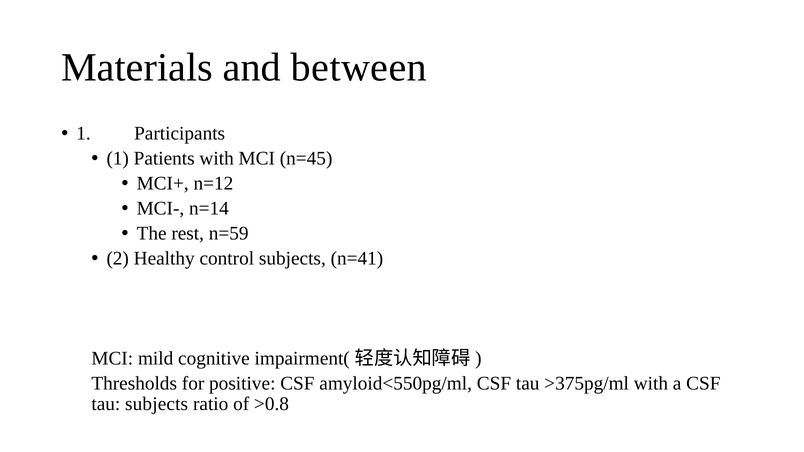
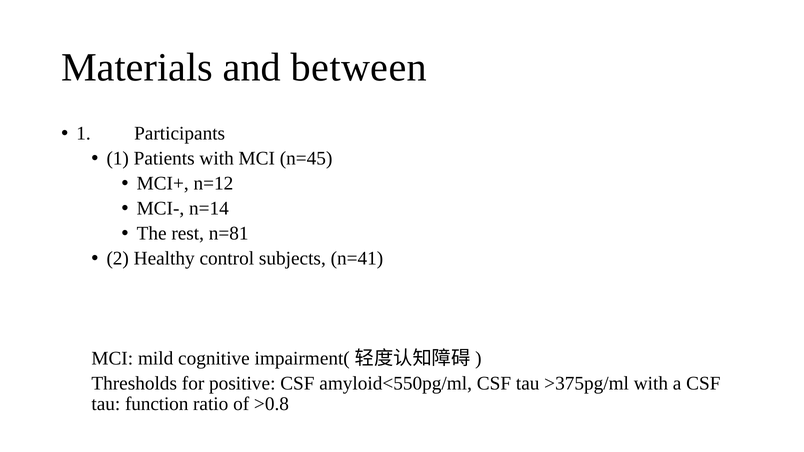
n=59: n=59 -> n=81
tau subjects: subjects -> function
